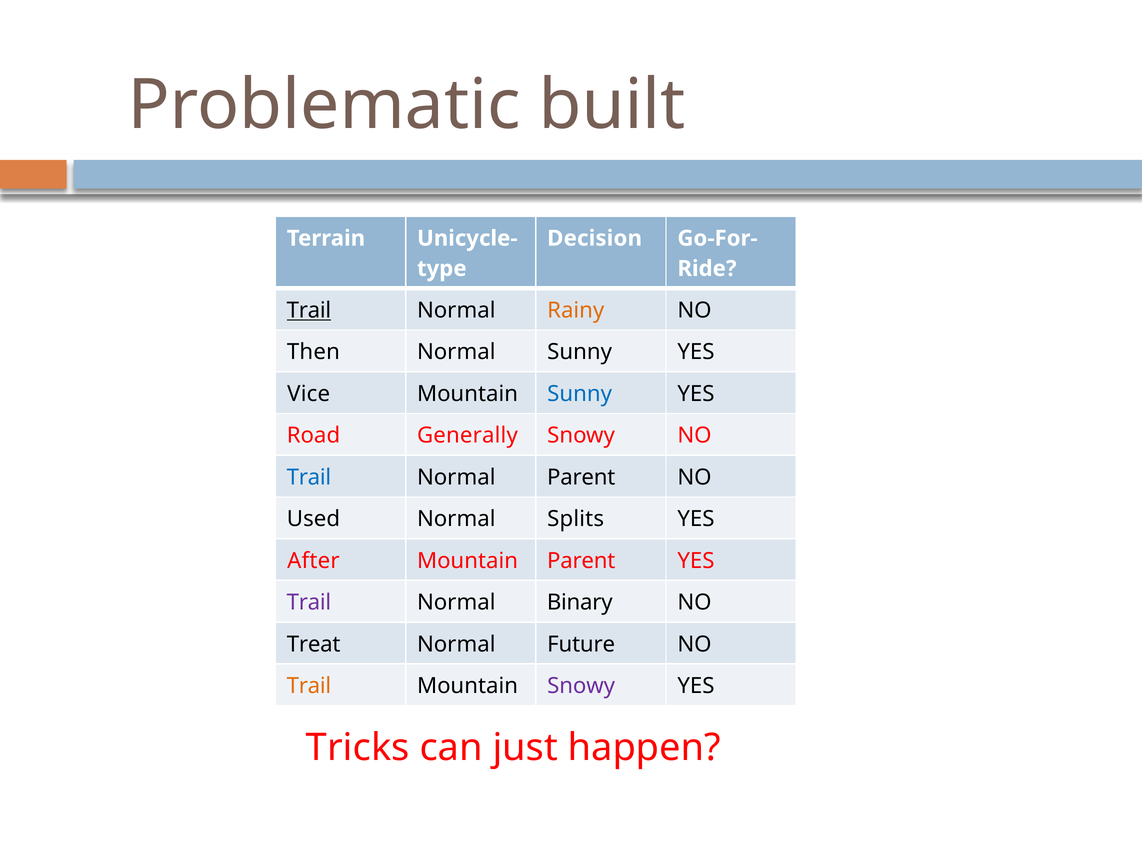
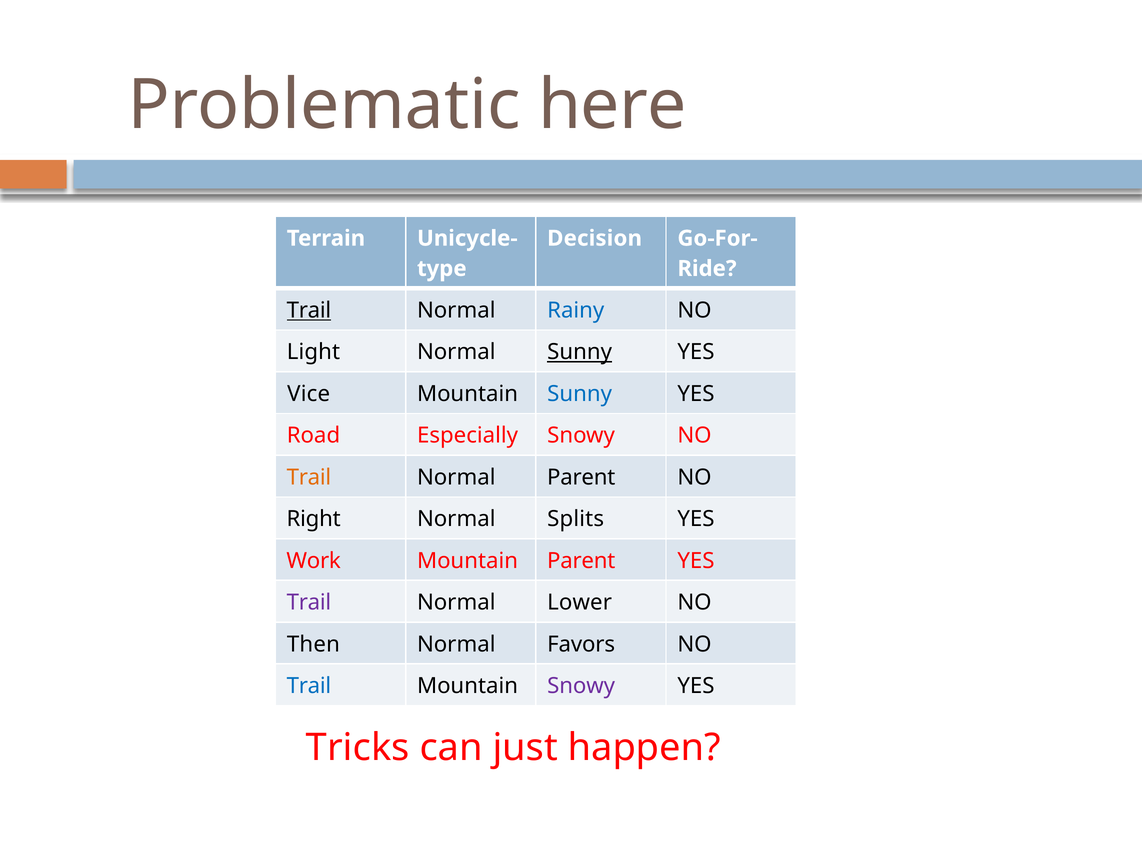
built: built -> here
Rainy colour: orange -> blue
Then: Then -> Light
Sunny at (580, 352) underline: none -> present
Generally: Generally -> Especially
Trail at (309, 477) colour: blue -> orange
Used: Used -> Right
After: After -> Work
Binary: Binary -> Lower
Treat: Treat -> Then
Future: Future -> Favors
Trail at (309, 686) colour: orange -> blue
